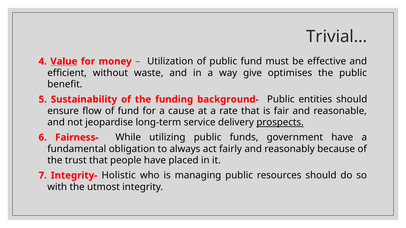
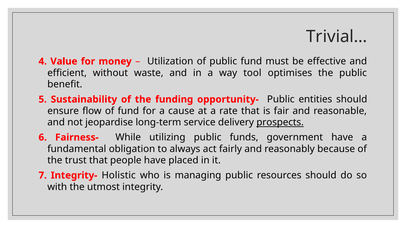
Value underline: present -> none
give: give -> tool
background-: background- -> opportunity-
